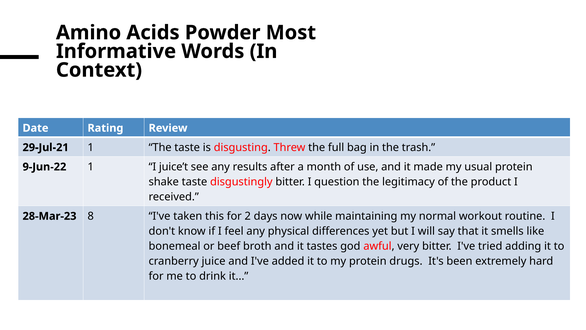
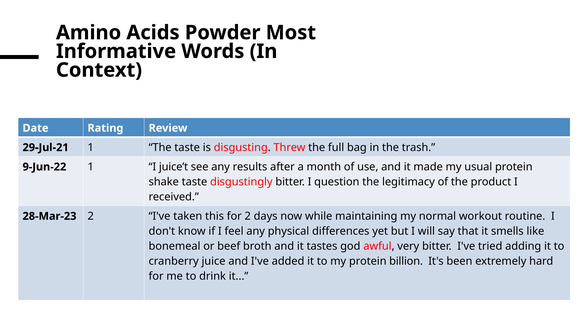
28-Mar-23 8: 8 -> 2
drugs: drugs -> billion
